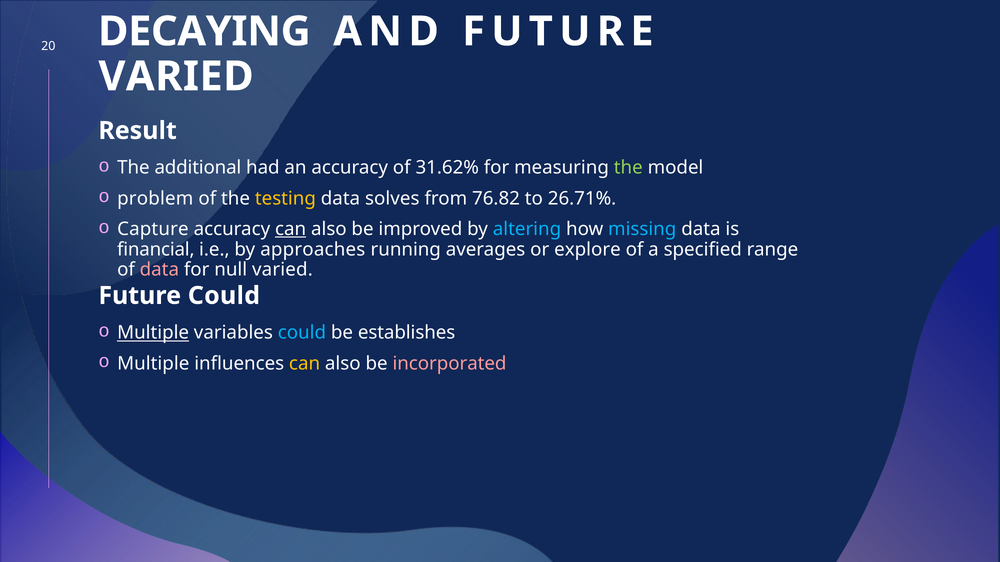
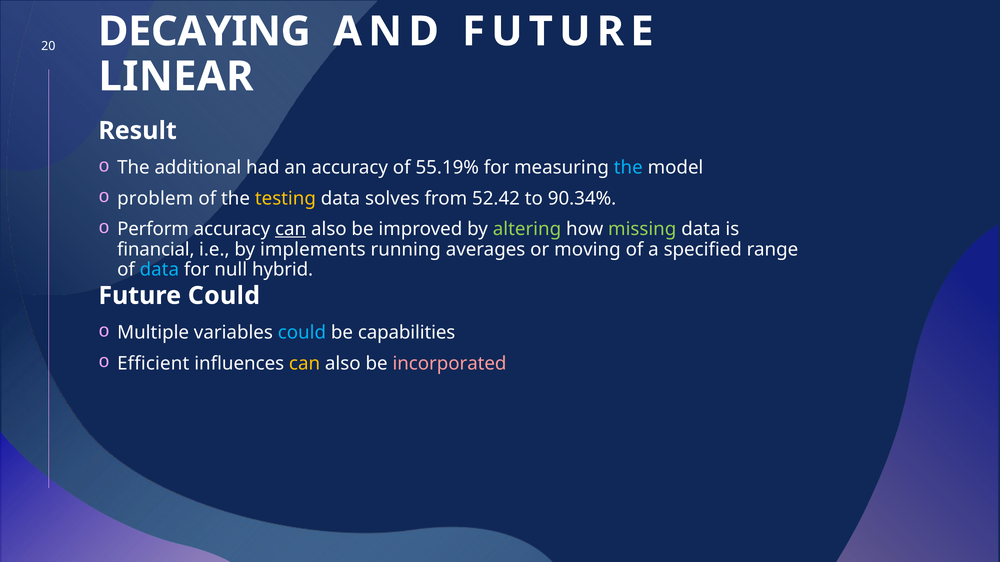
VARIED at (176, 77): VARIED -> LINEAR
31.62%: 31.62% -> 55.19%
the at (628, 168) colour: light green -> light blue
76.82: 76.82 -> 52.42
26.71%: 26.71% -> 90.34%
Capture: Capture -> Perform
altering colour: light blue -> light green
missing colour: light blue -> light green
approaches: approaches -> implements
explore: explore -> moving
data at (159, 270) colour: pink -> light blue
null varied: varied -> hybrid
Multiple at (153, 333) underline: present -> none
establishes: establishes -> capabilities
Multiple at (153, 364): Multiple -> Efficient
